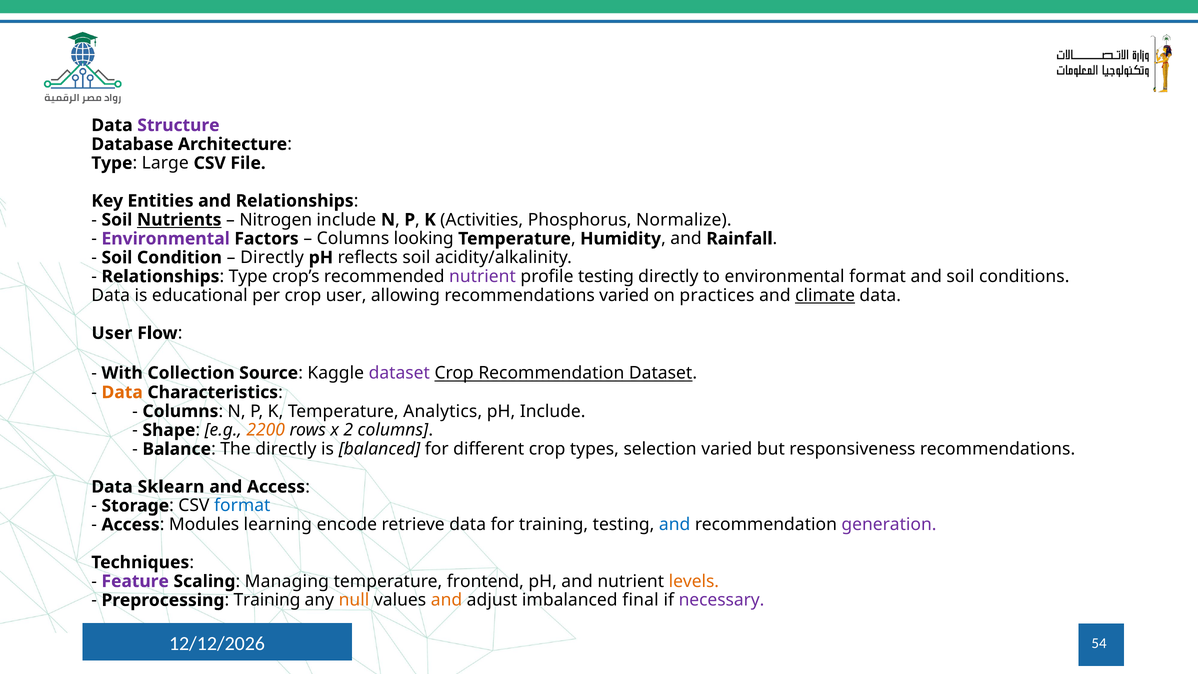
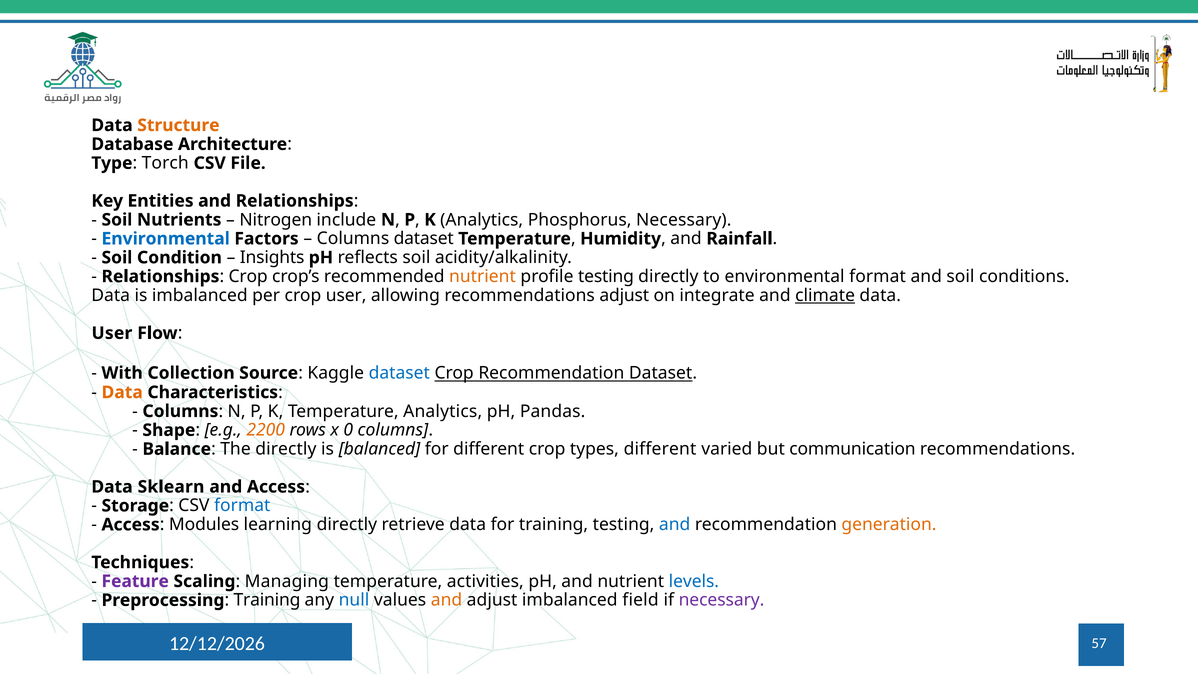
Structure colour: purple -> orange
Large: Large -> Torch
Nutrients underline: present -> none
K Activities: Activities -> Analytics
Phosphorus Normalize: Normalize -> Necessary
Environmental at (166, 239) colour: purple -> blue
Columns looking: looking -> dataset
Directly at (272, 258): Directly -> Insights
Relationships Type: Type -> Crop
nutrient at (482, 276) colour: purple -> orange
is educational: educational -> imbalanced
recommendations varied: varied -> adjust
practices: practices -> integrate
dataset at (399, 373) colour: purple -> blue
pH Include: Include -> Pandas
2: 2 -> 0
types selection: selection -> different
responsiveness: responsiveness -> communication
learning encode: encode -> directly
generation colour: purple -> orange
frontend: frontend -> activities
levels colour: orange -> blue
null colour: orange -> blue
final: final -> field
54: 54 -> 57
